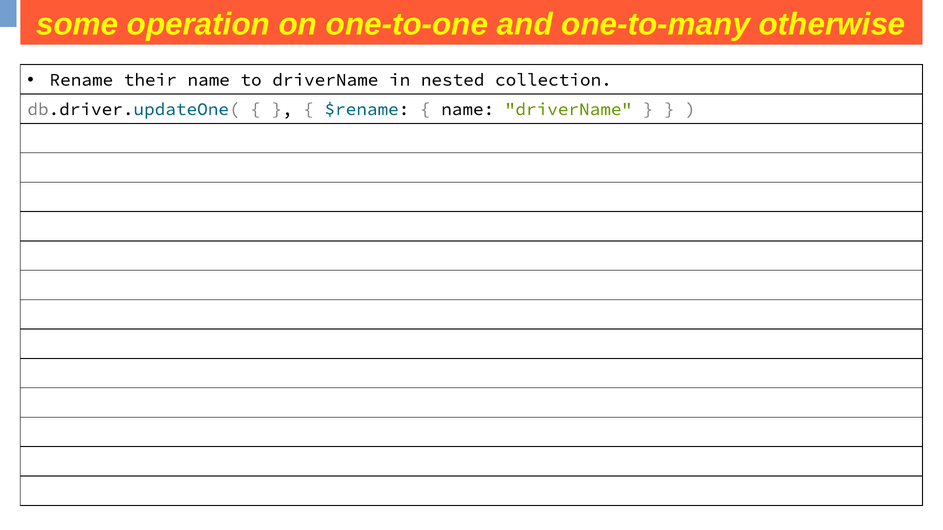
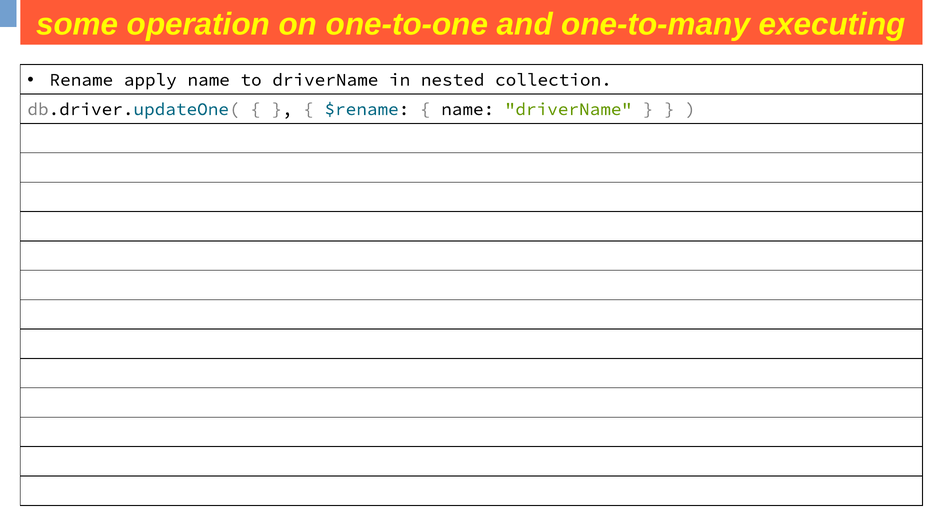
otherwise: otherwise -> executing
their: their -> apply
